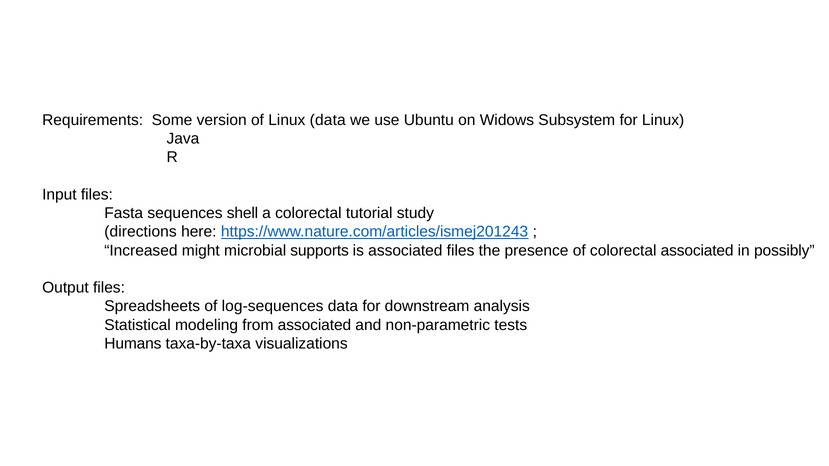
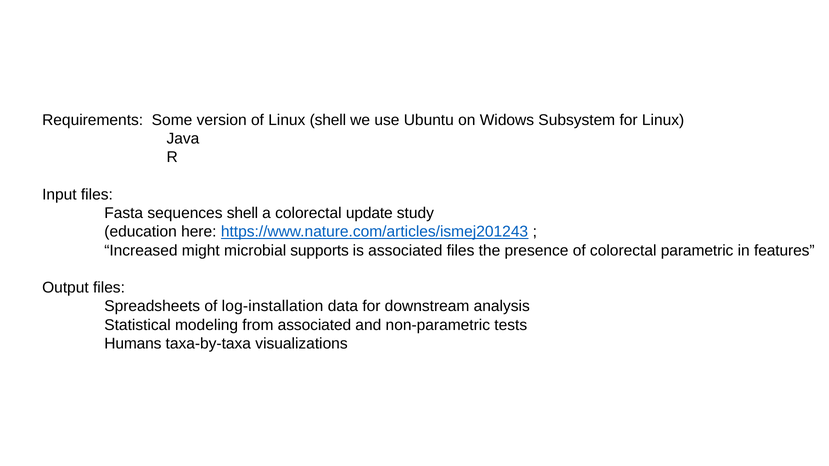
Linux data: data -> shell
tutorial: tutorial -> update
directions: directions -> education
colorectal associated: associated -> parametric
possibly: possibly -> features
log-sequences: log-sequences -> log-installation
